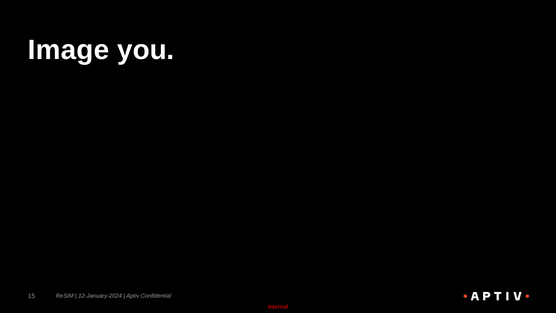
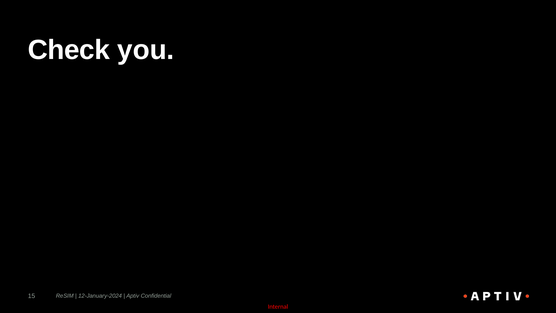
Image: Image -> Check
